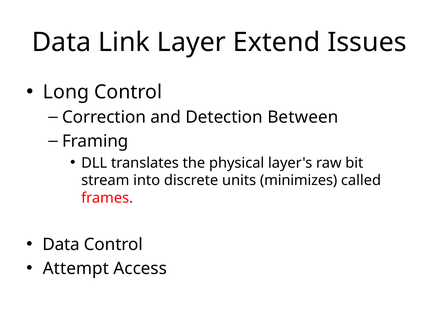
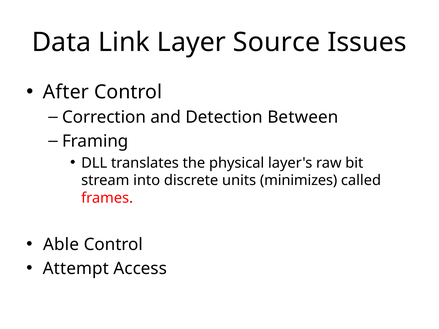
Extend: Extend -> Source
Long: Long -> After
Data at (61, 245): Data -> Able
